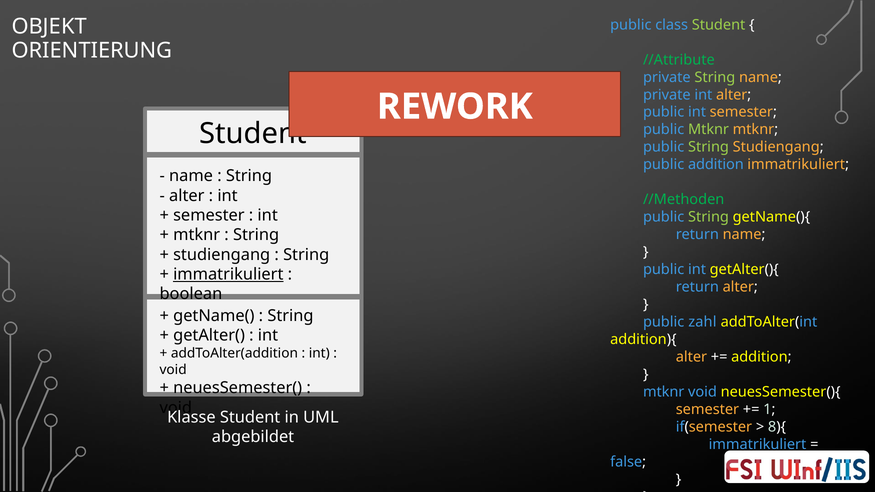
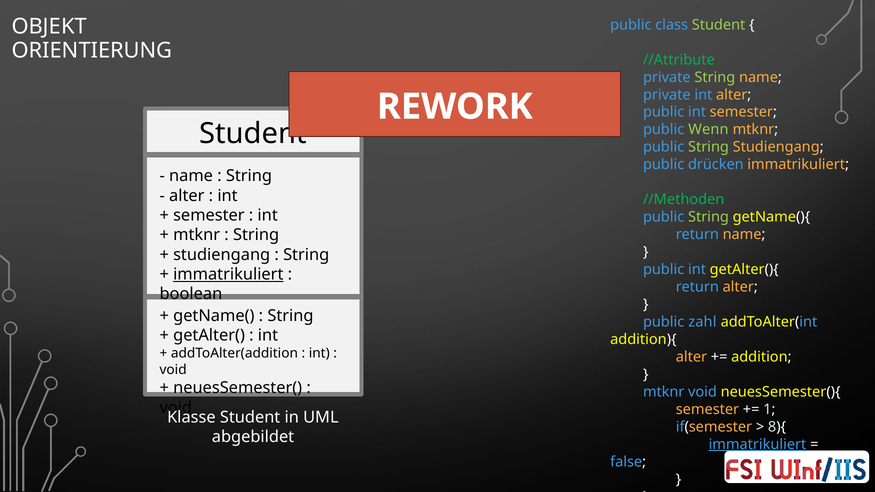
public Mtknr: Mtknr -> Wenn
public addition: addition -> drücken
immatrikuliert at (757, 445) underline: none -> present
